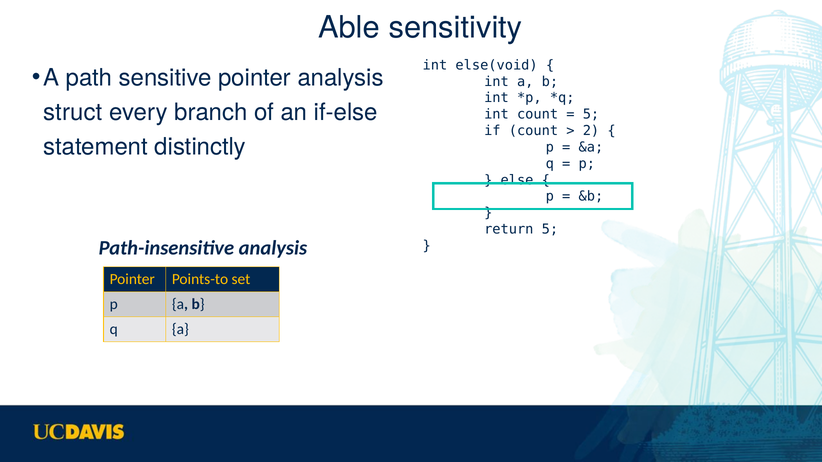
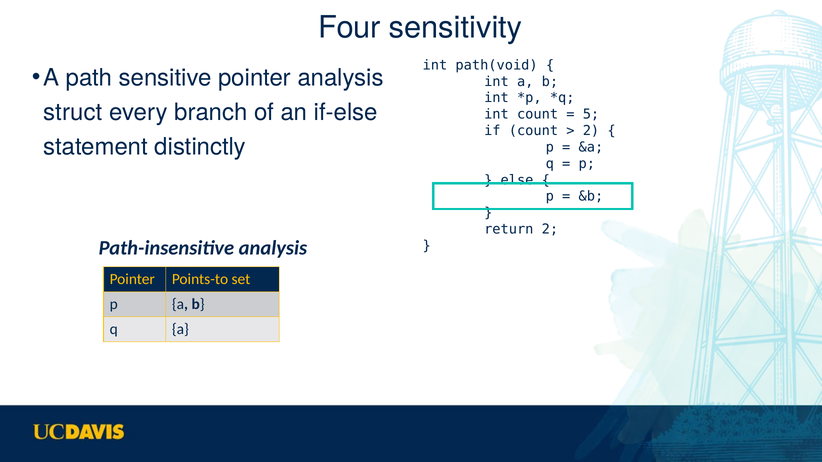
Able: Able -> Four
else(void: else(void -> path(void
return 5: 5 -> 2
